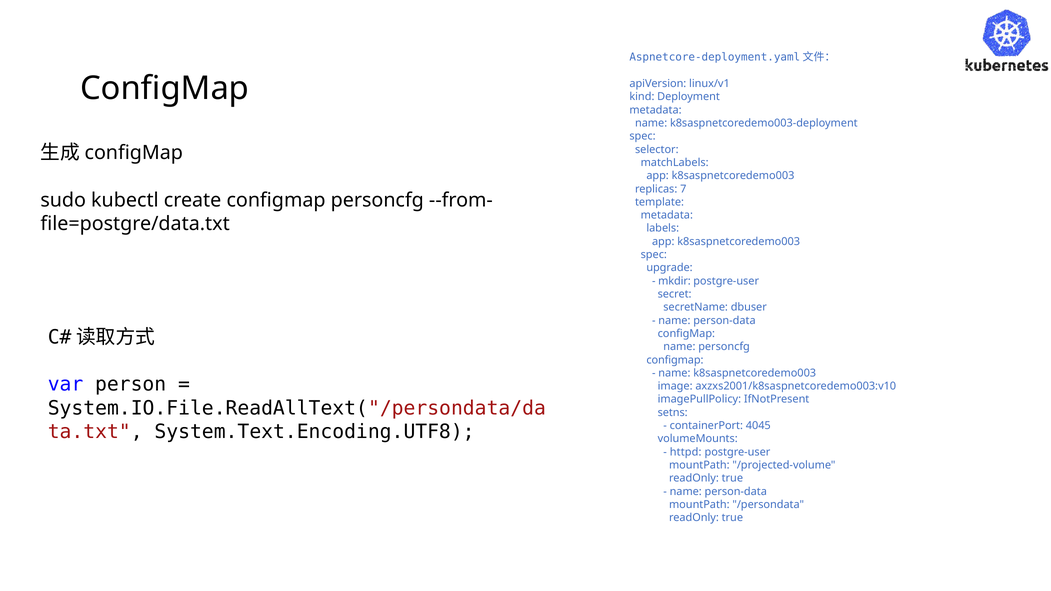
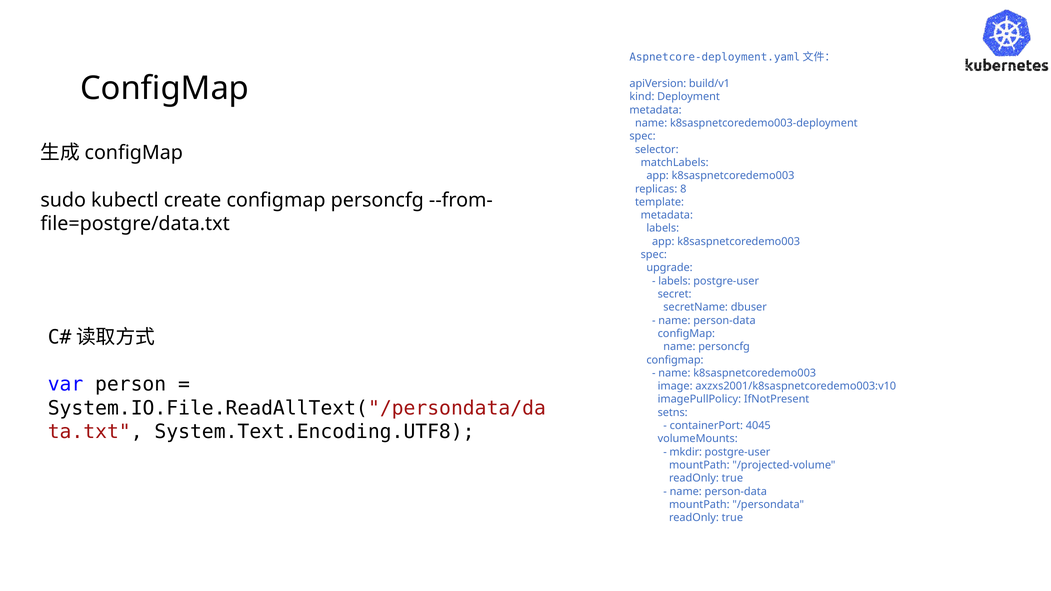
linux/v1: linux/v1 -> build/v1
7: 7 -> 8
mkdir at (674, 281): mkdir -> labels
httpd: httpd -> mkdir
